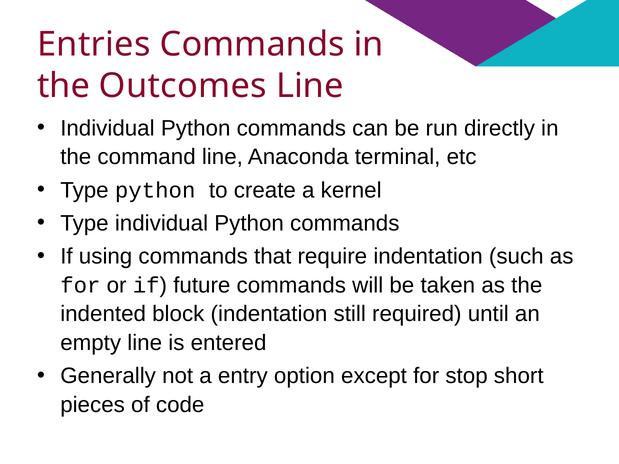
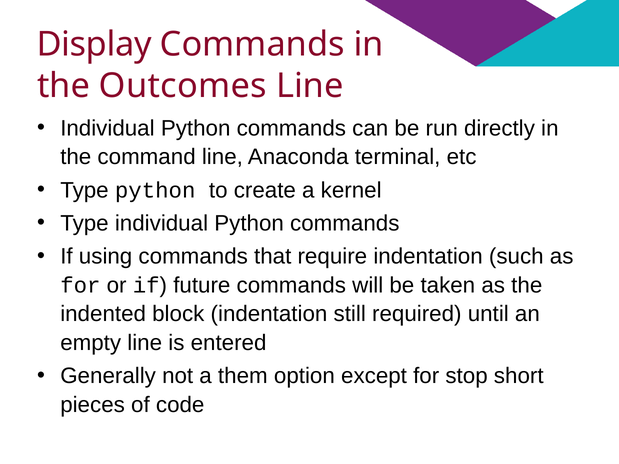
Entries: Entries -> Display
entry: entry -> them
